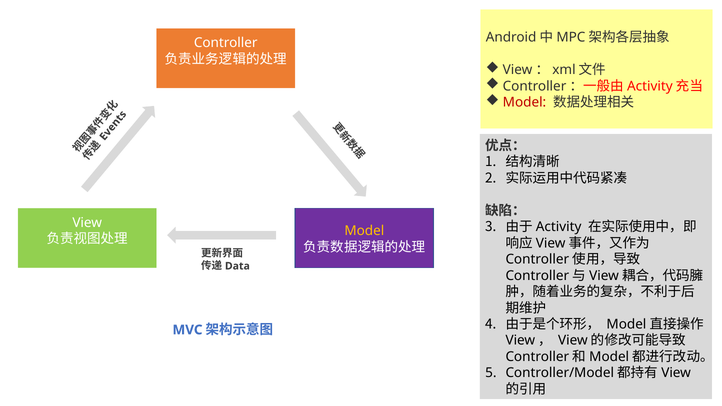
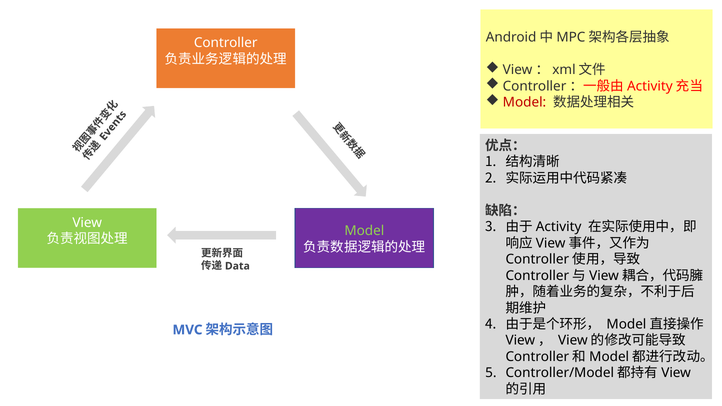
Model at (364, 231) colour: yellow -> light green
